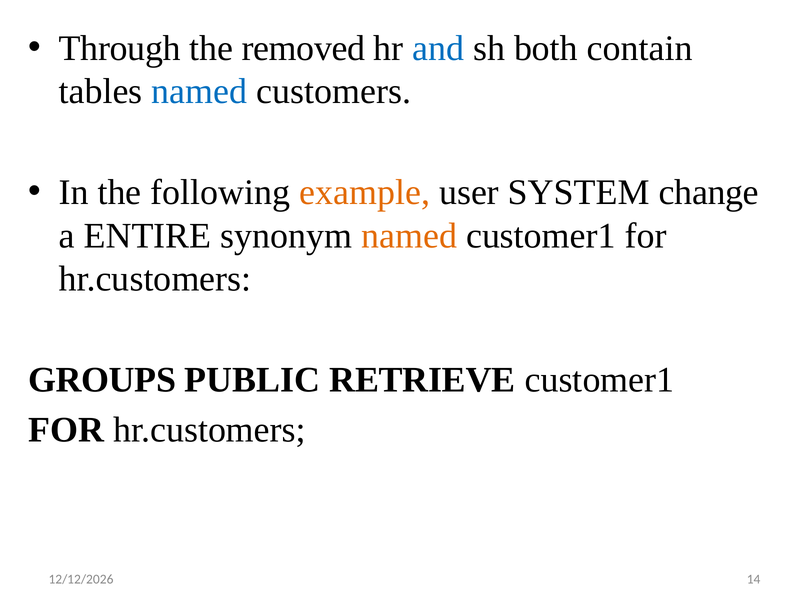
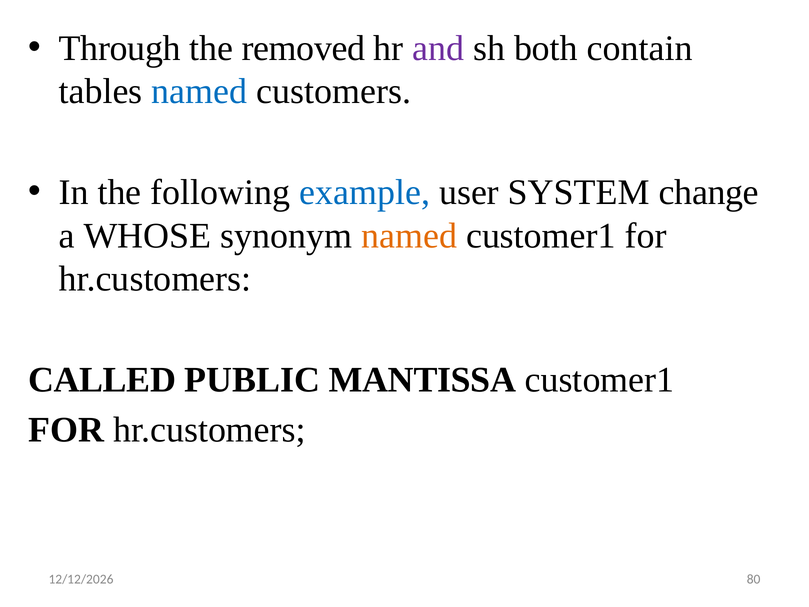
and colour: blue -> purple
example colour: orange -> blue
ENTIRE: ENTIRE -> WHOSE
GROUPS: GROUPS -> CALLED
RETRIEVE: RETRIEVE -> MANTISSA
14: 14 -> 80
